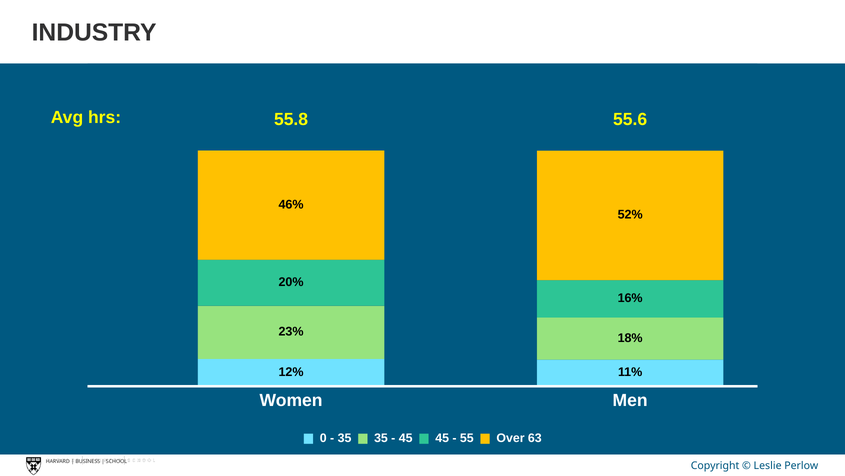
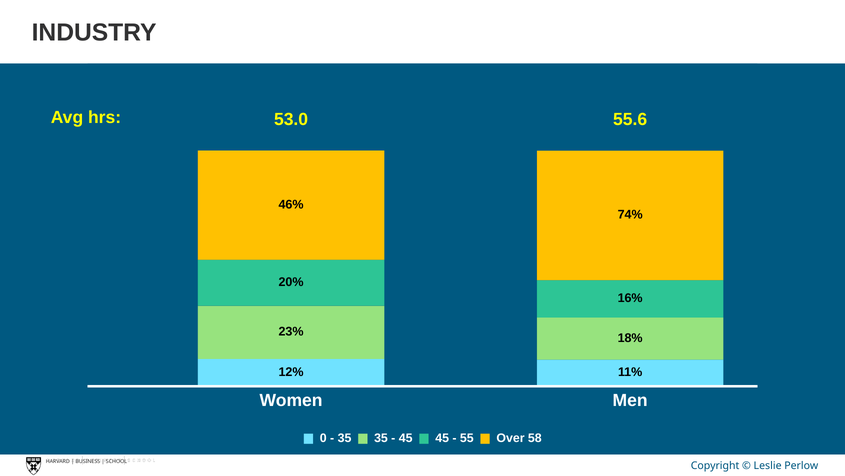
55.8: 55.8 -> 53.0
52%: 52% -> 74%
63: 63 -> 58
